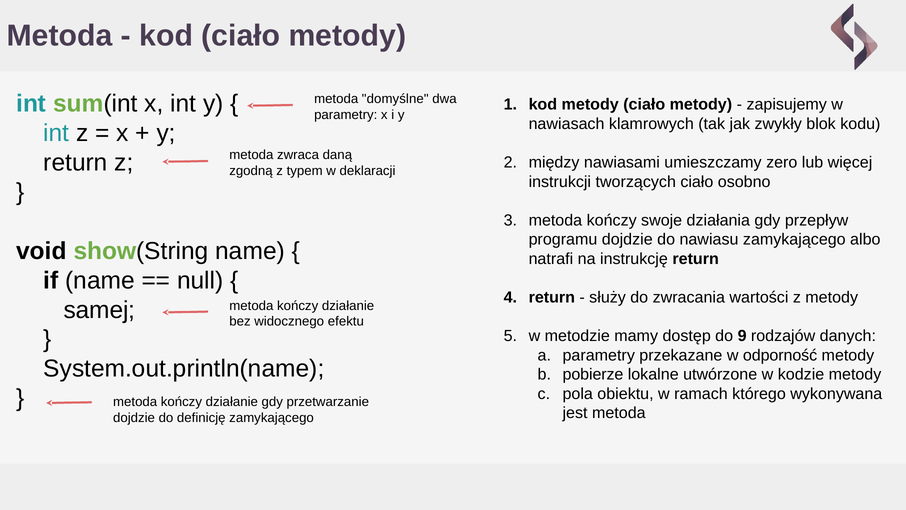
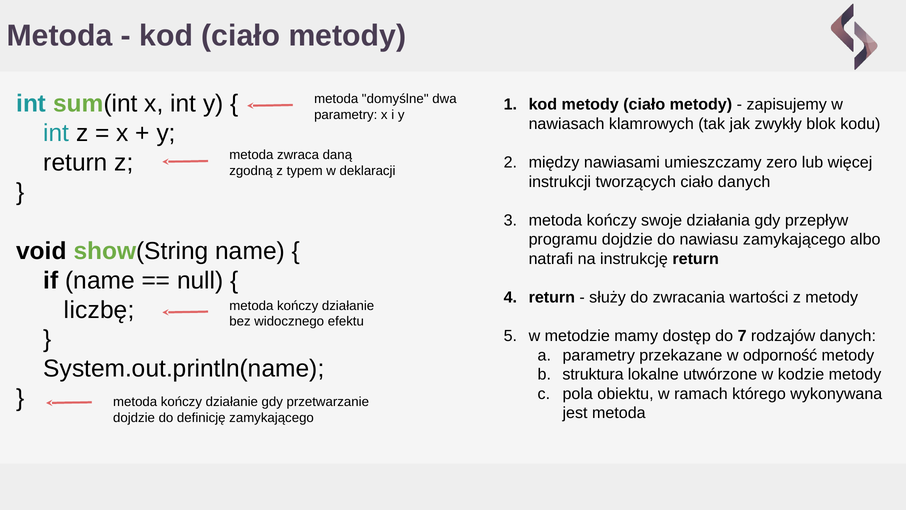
ciało osobno: osobno -> danych
samej: samej -> liczbę
9: 9 -> 7
pobierze: pobierze -> struktura
